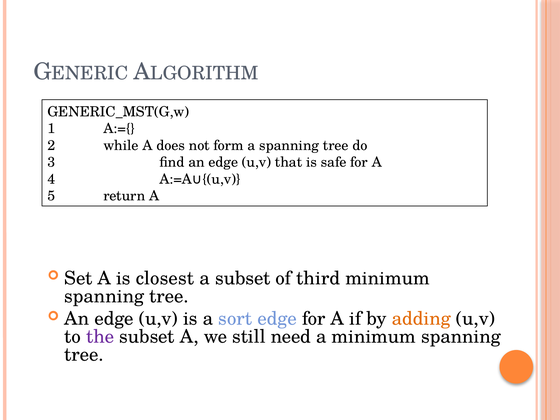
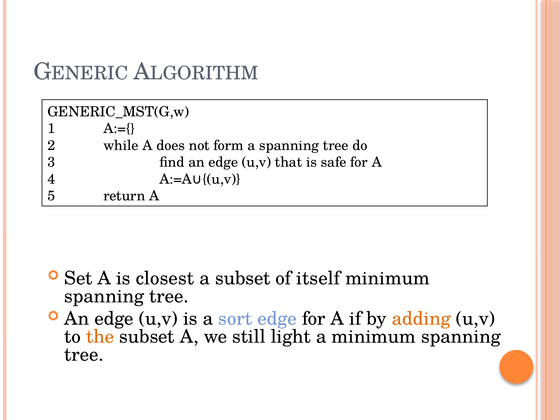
third: third -> itself
the colour: purple -> orange
need: need -> light
